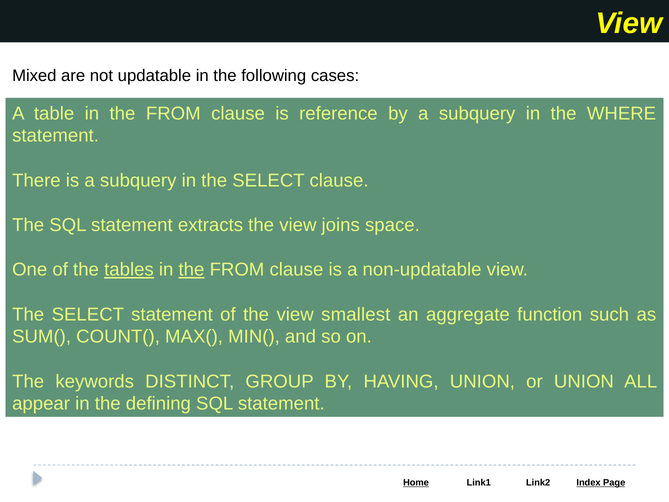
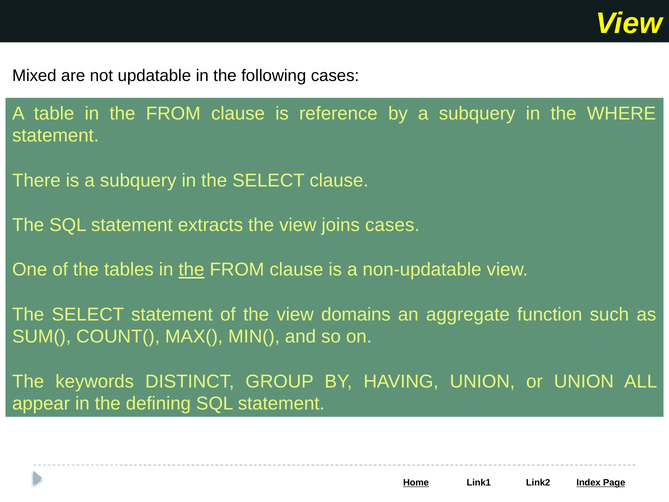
joins space: space -> cases
tables underline: present -> none
smallest: smallest -> domains
